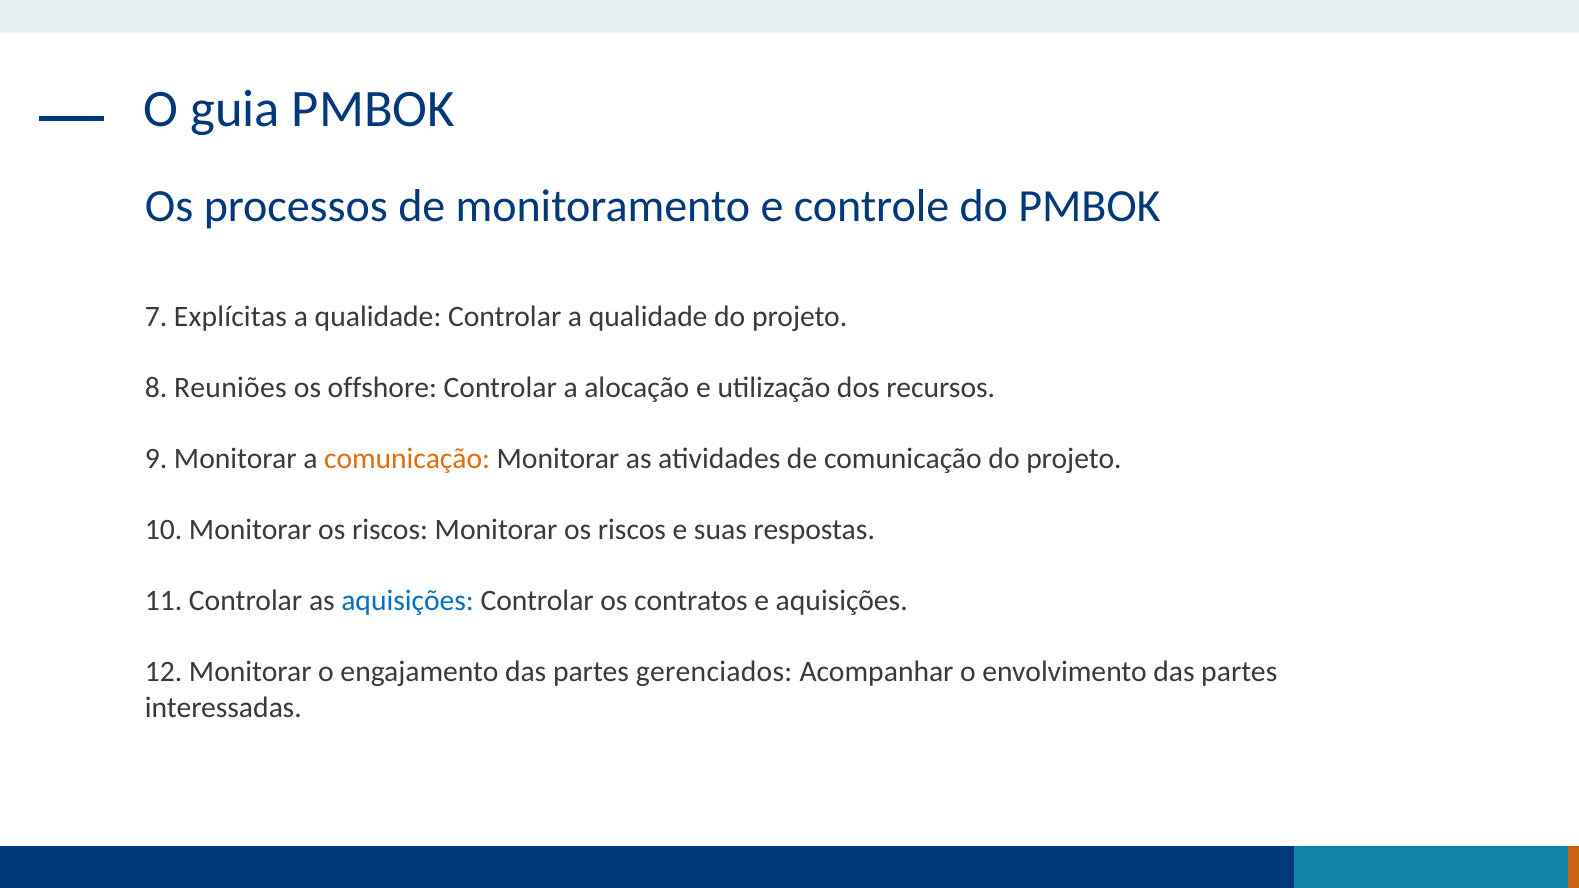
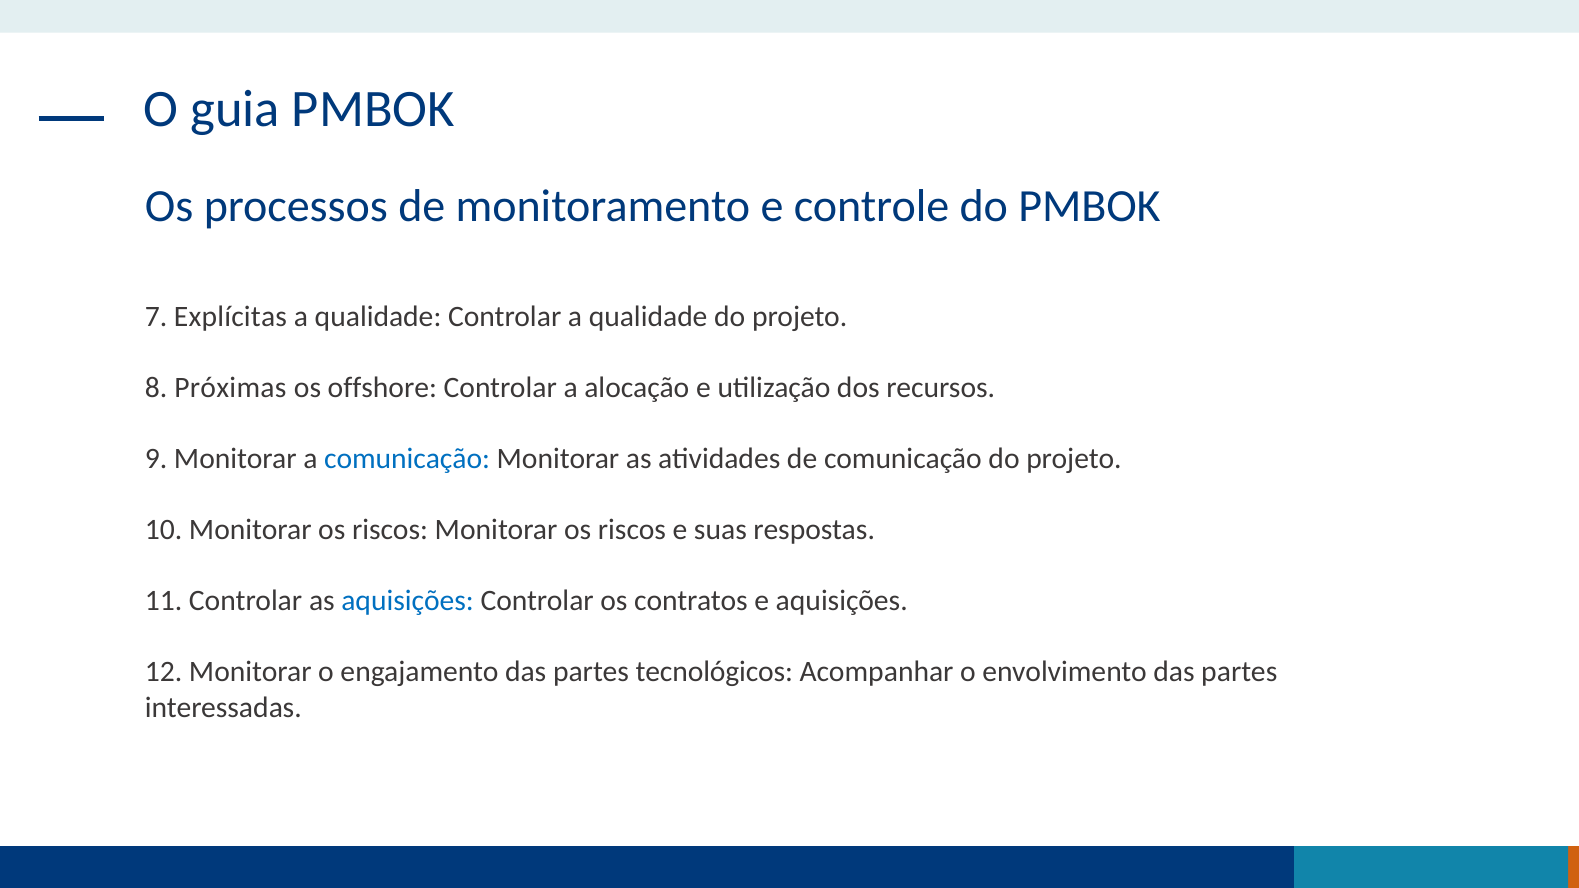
Reuniões: Reuniões -> Próximas
comunicação at (407, 459) colour: orange -> blue
gerenciados: gerenciados -> tecnológicos
